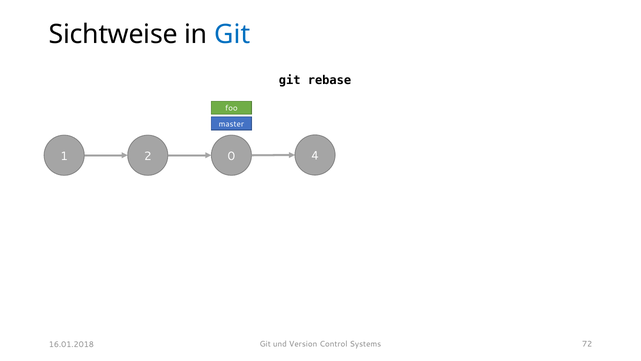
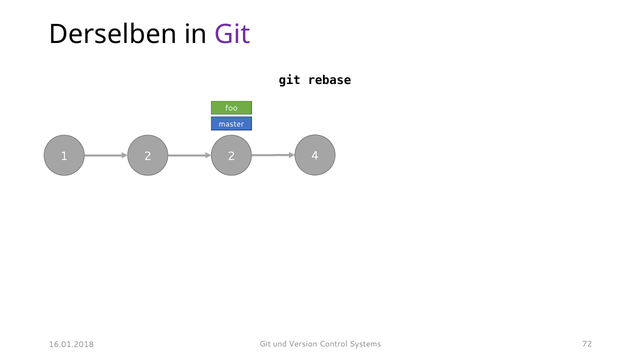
Sichtweise: Sichtweise -> Derselben
Git at (232, 35) colour: blue -> purple
2 0: 0 -> 2
